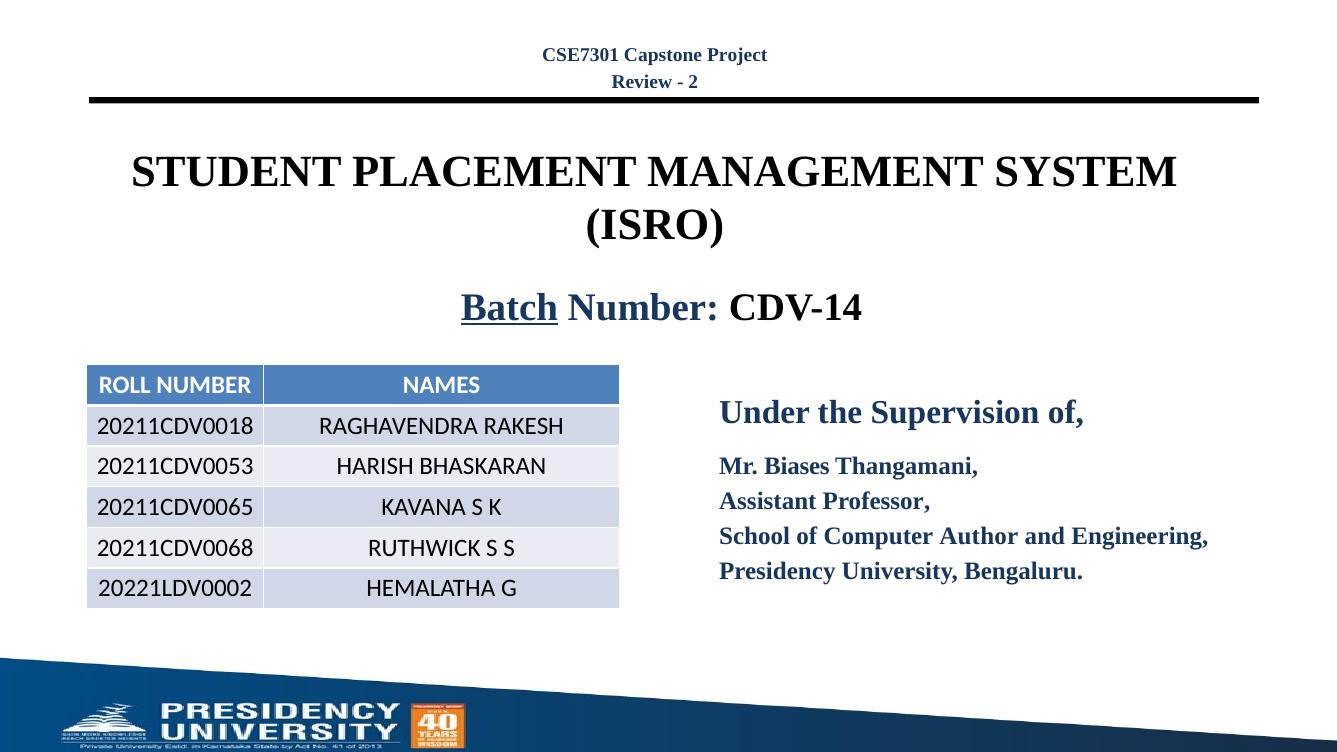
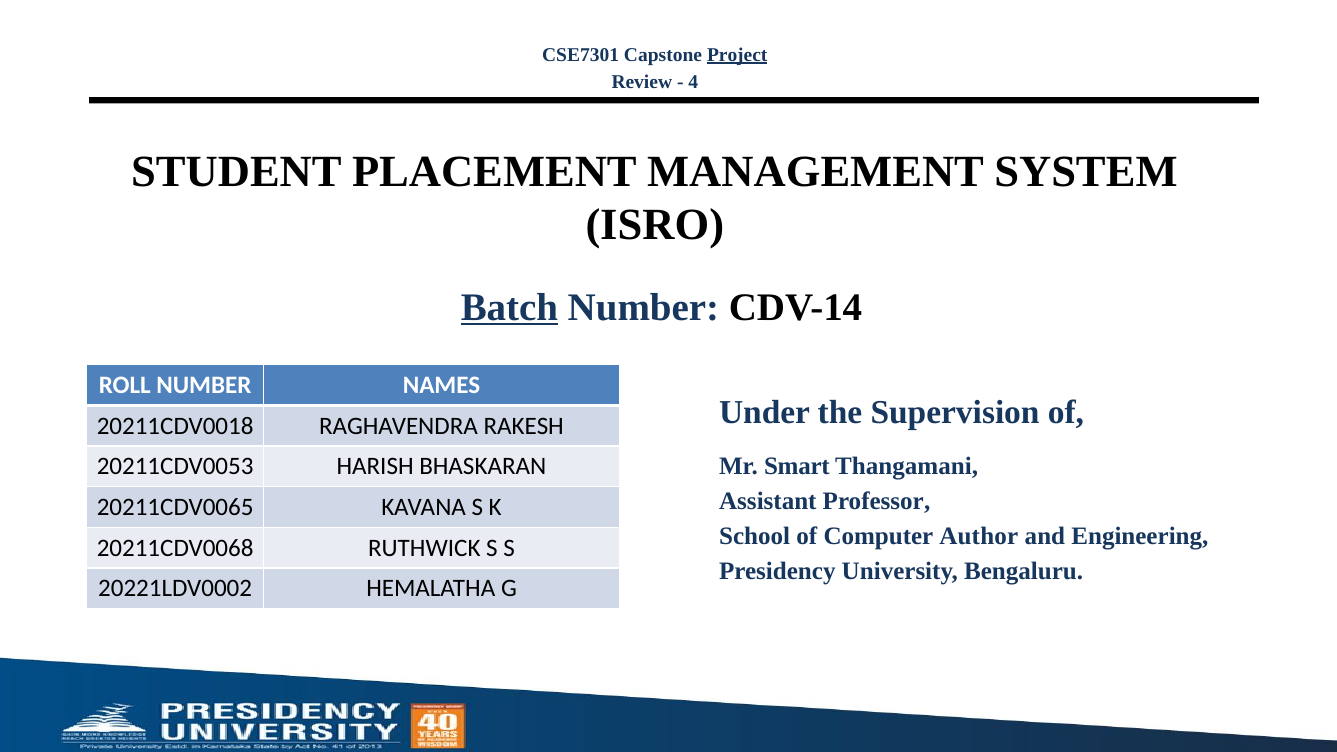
Project underline: none -> present
2: 2 -> 4
Biases: Biases -> Smart
